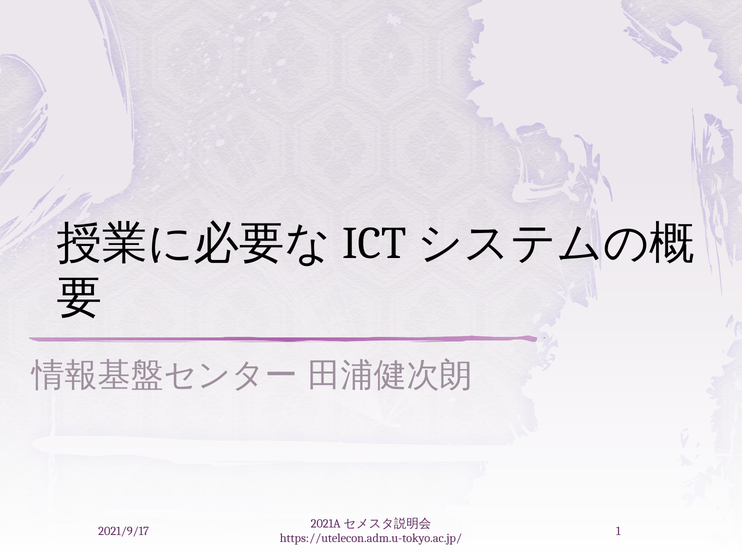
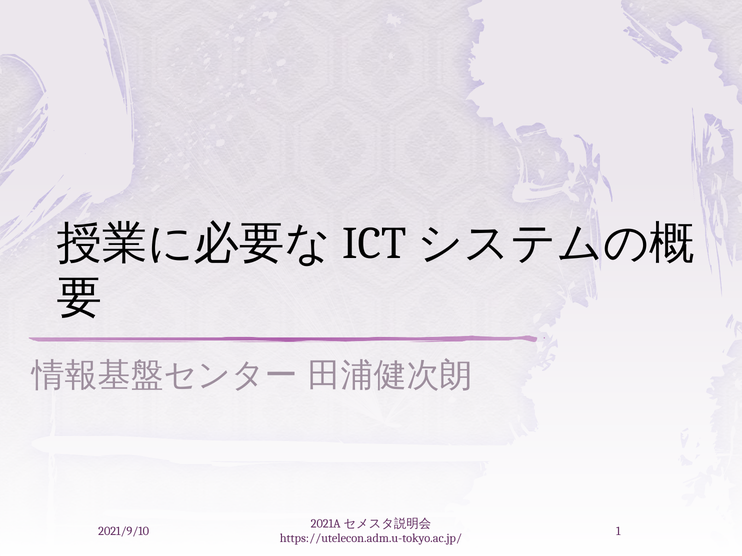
2021/9/17: 2021/9/17 -> 2021/9/10
